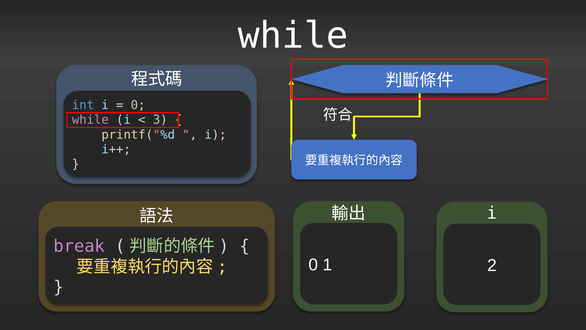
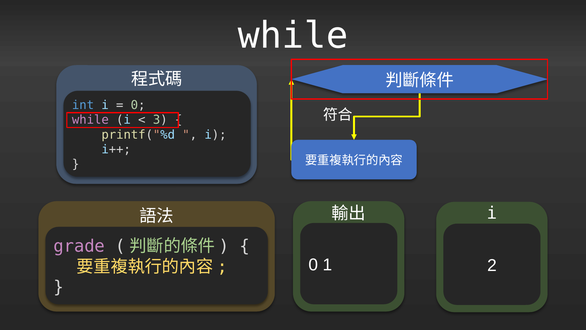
break: break -> grade
